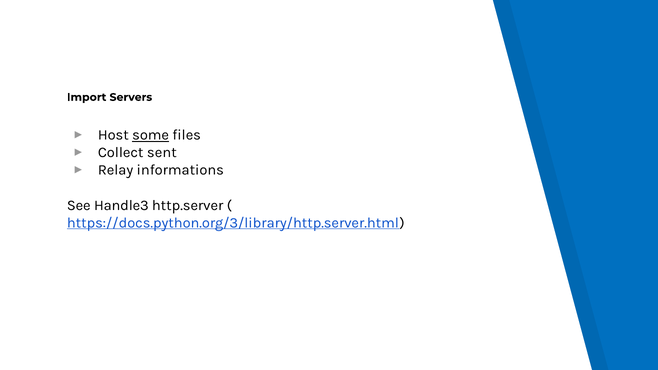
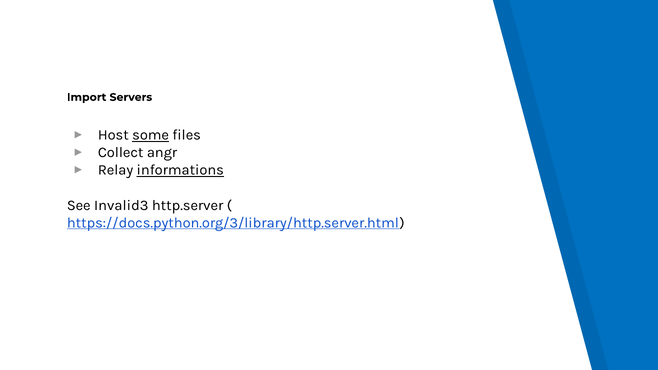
sent: sent -> angr
informations underline: none -> present
Handle3: Handle3 -> Invalid3
